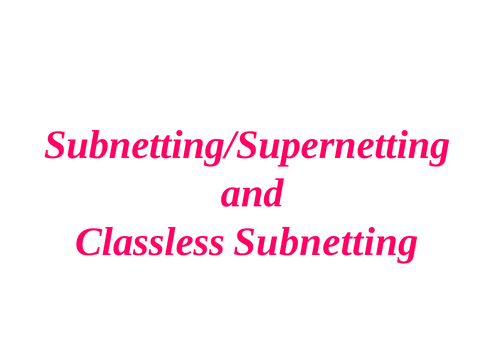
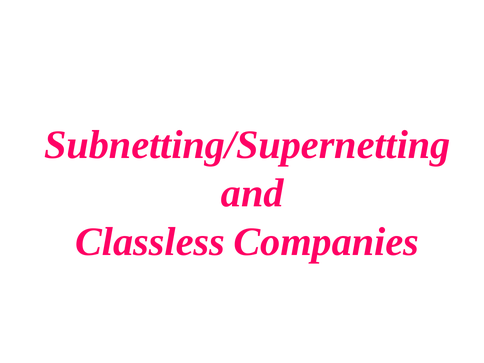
Classless Subnetting: Subnetting -> Companies
